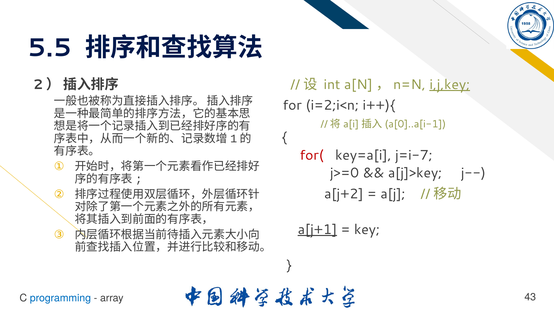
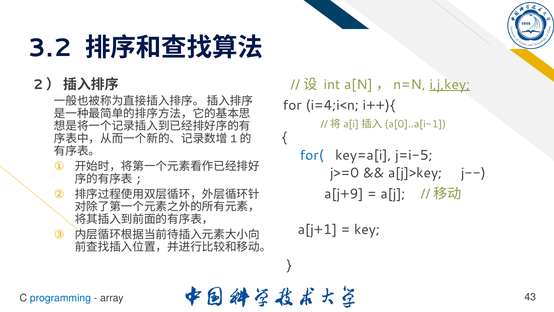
5.5: 5.5 -> 3.2
i=2;i<n: i=2;i<n -> i=4;i<n
for( colour: red -> blue
j=i-7: j=i-7 -> j=i-5
a[j+2: a[j+2 -> a[j+9
a[j+1 underline: present -> none
